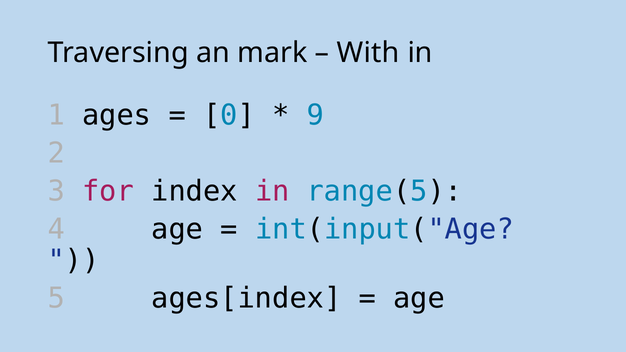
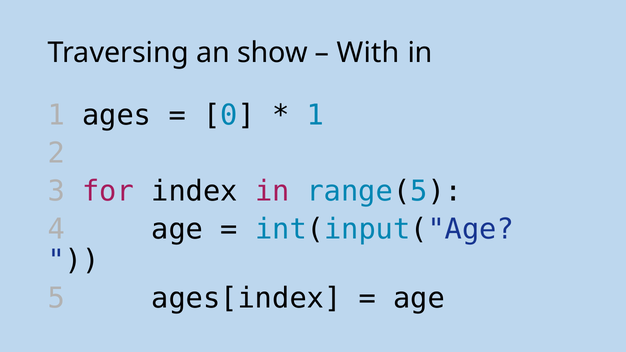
mark: mark -> show
9 at (315, 115): 9 -> 1
